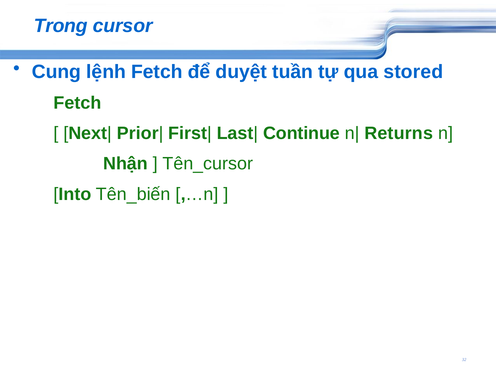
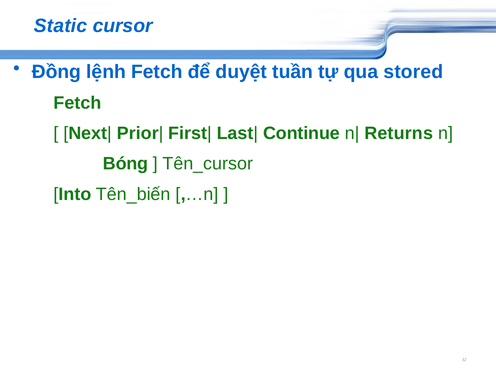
Trong: Trong -> Static
Cung: Cung -> Đồng
Nhận: Nhận -> Bóng
